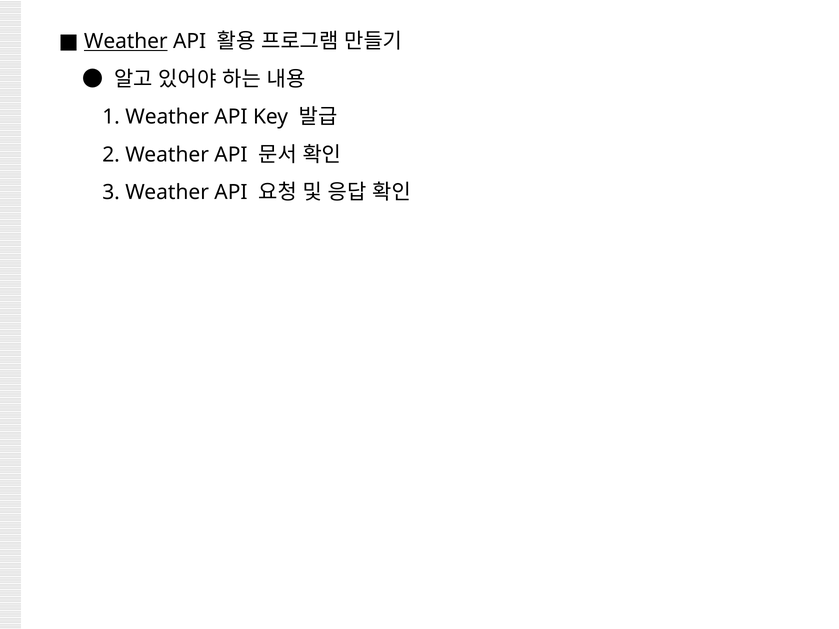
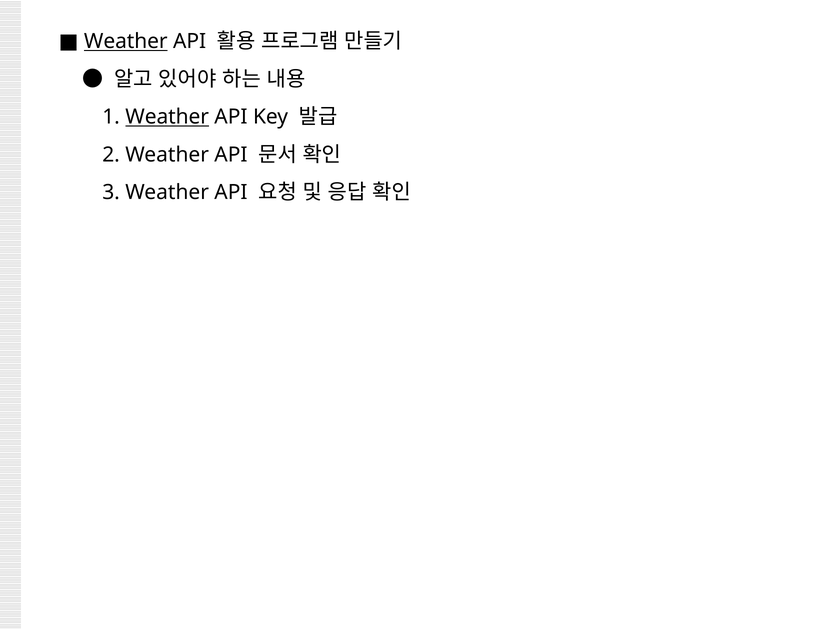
Weather at (167, 117) underline: none -> present
